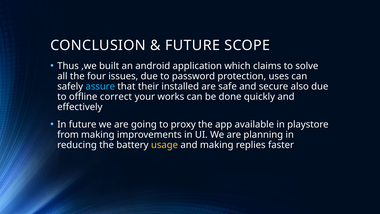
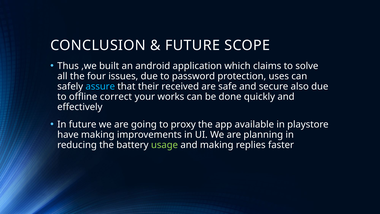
installed: installed -> received
from: from -> have
usage colour: yellow -> light green
